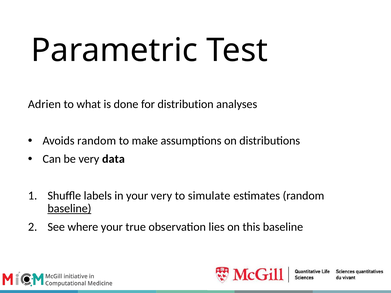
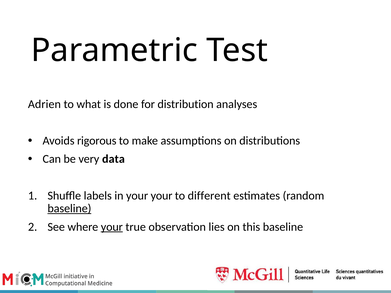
Avoids random: random -> rigorous
your very: very -> your
simulate: simulate -> different
your at (112, 227) underline: none -> present
